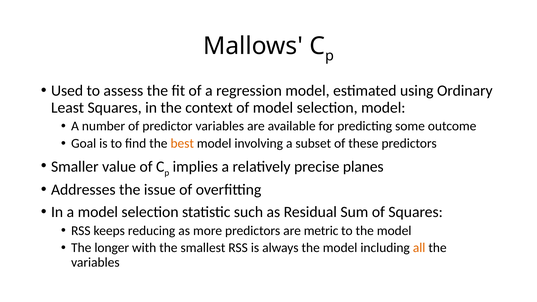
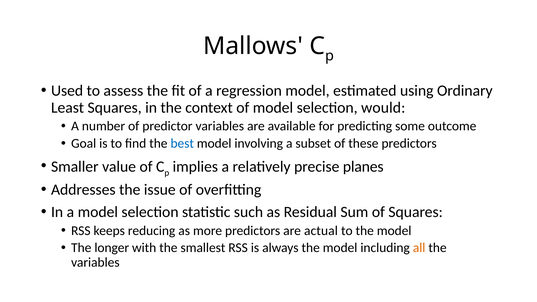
selection model: model -> would
best colour: orange -> blue
metric: metric -> actual
